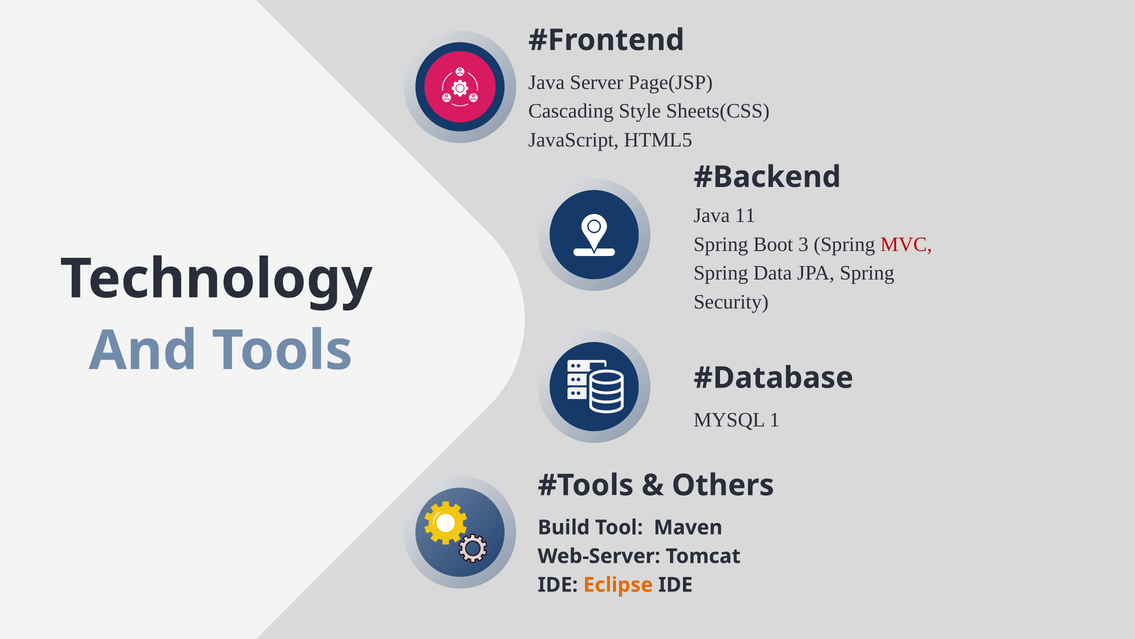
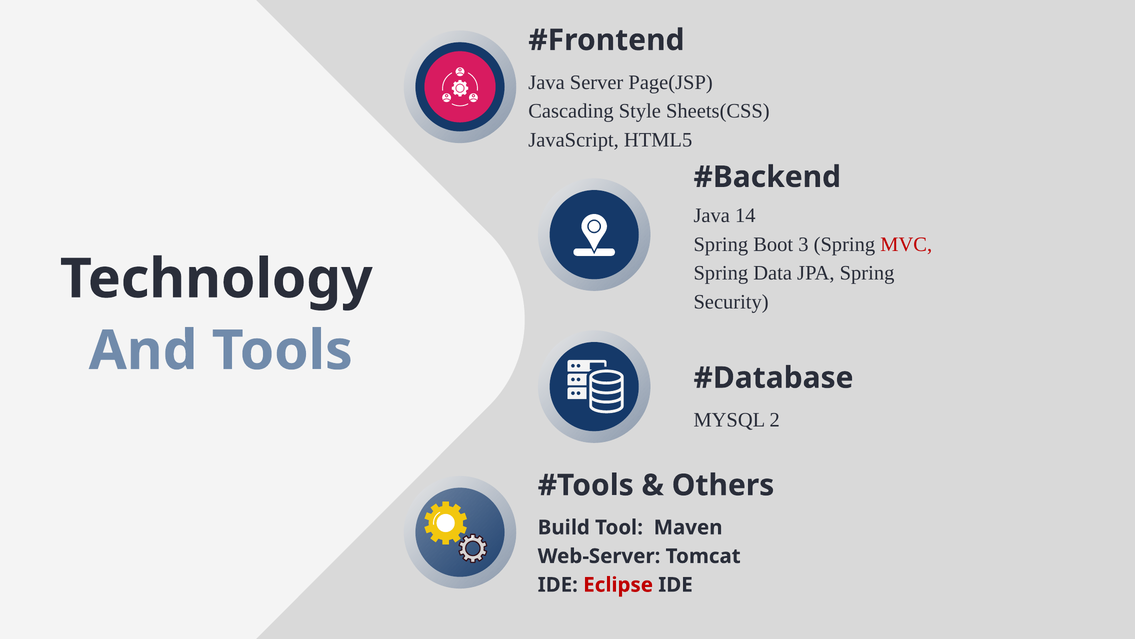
11: 11 -> 14
1: 1 -> 2
Eclipse colour: orange -> red
